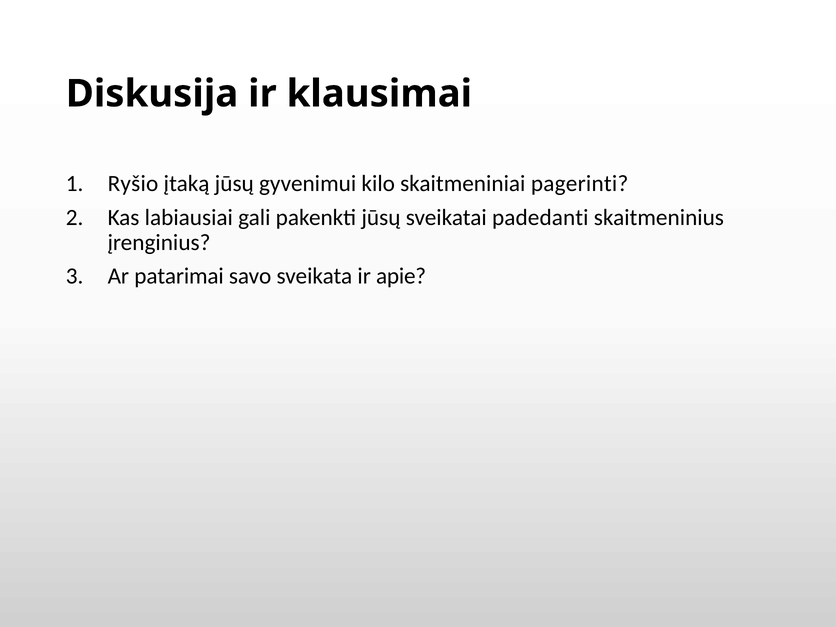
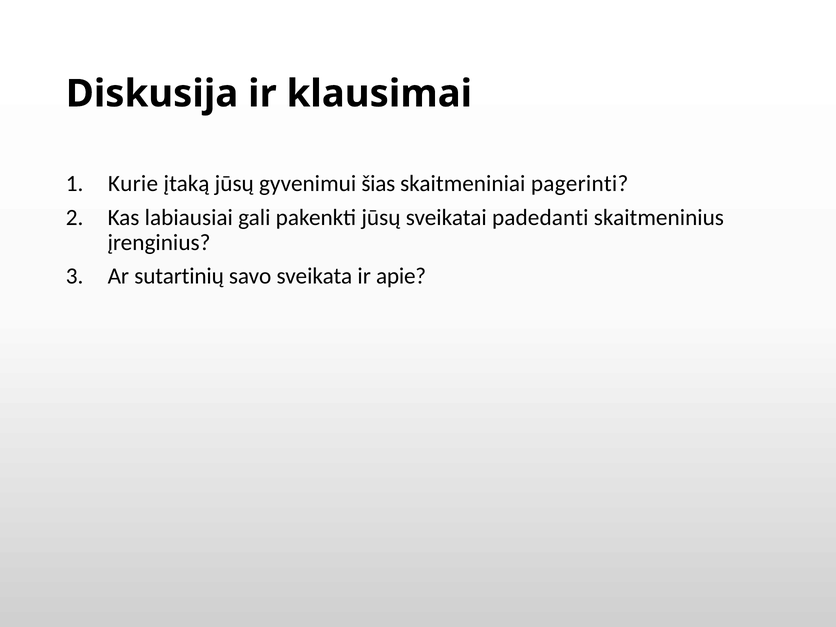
Ryšio: Ryšio -> Kurie
kilo: kilo -> šias
patarimai: patarimai -> sutartinių
